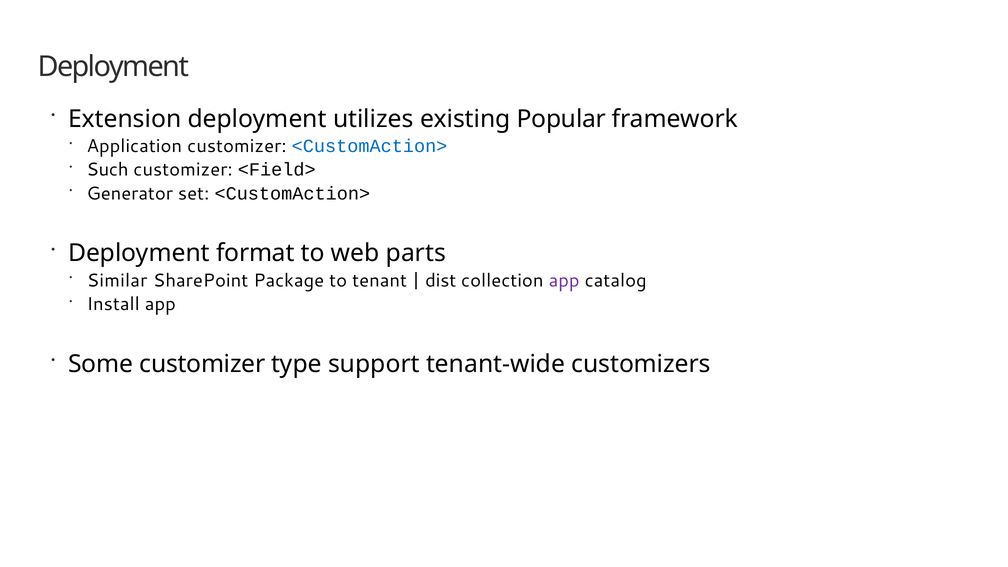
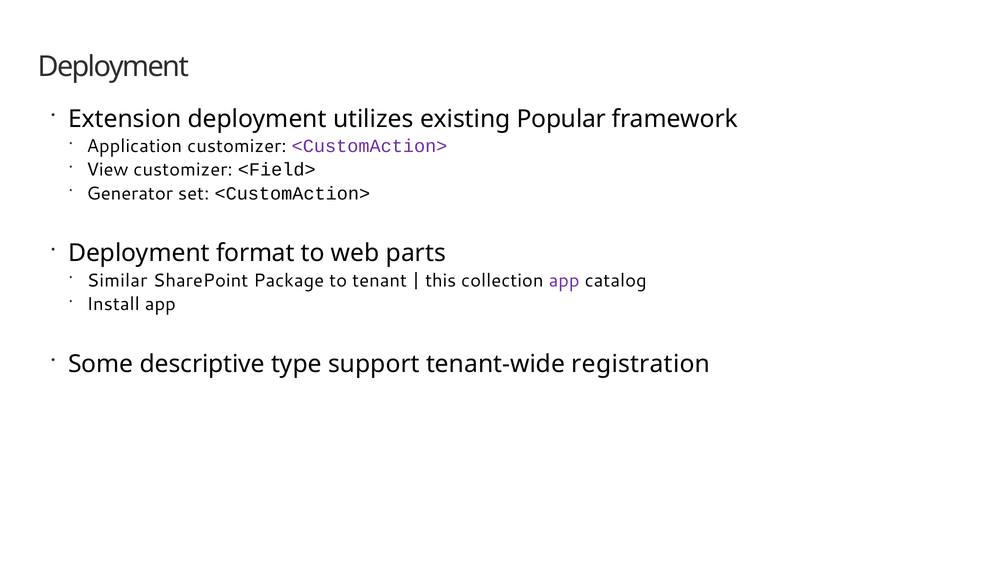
<CustomAction> at (370, 146) colour: blue -> purple
Such: Such -> View
dist: dist -> this
Some customizer: customizer -> descriptive
customizers: customizers -> registration
